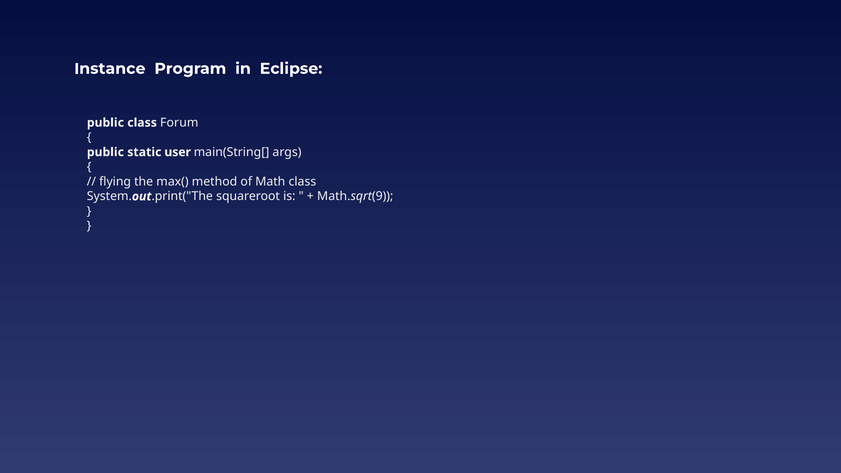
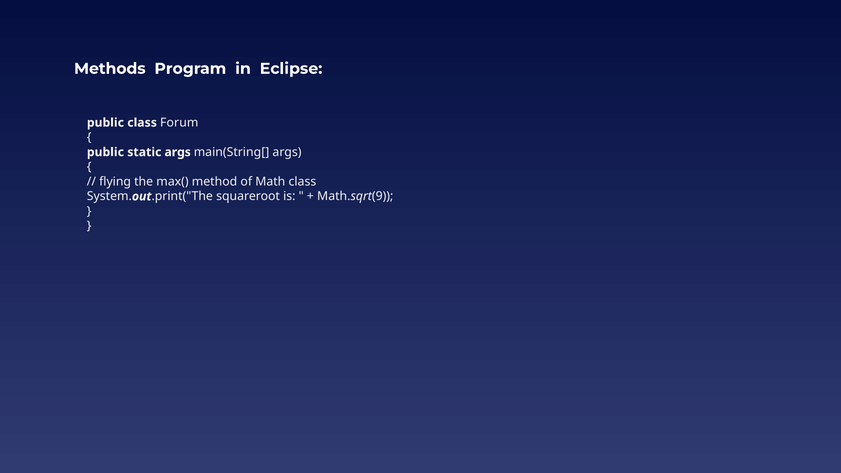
Instance: Instance -> Methods
static user: user -> args
